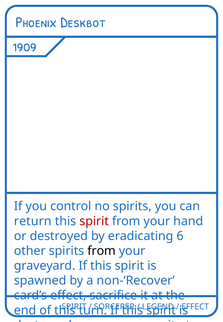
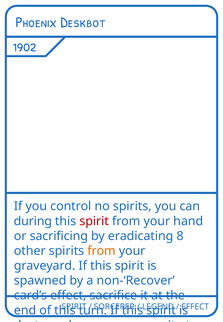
1909: 1909 -> 1902
return: return -> during
or destroyed: destroyed -> sacrificing
6: 6 -> 8
from at (102, 251) colour: black -> orange
